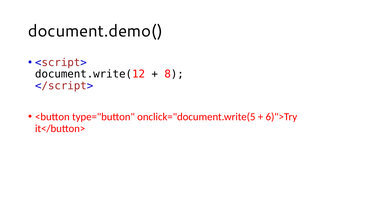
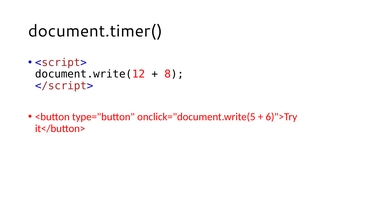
document.demo(: document.demo( -> document.timer(
